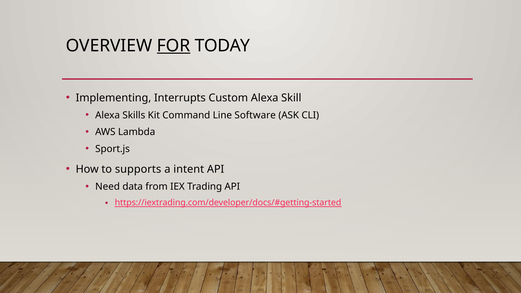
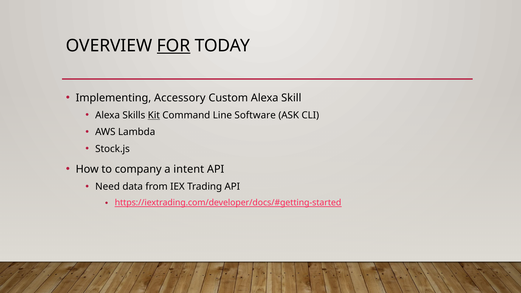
Interrupts: Interrupts -> Accessory
Kit underline: none -> present
Sport.js: Sport.js -> Stock.js
supports: supports -> company
